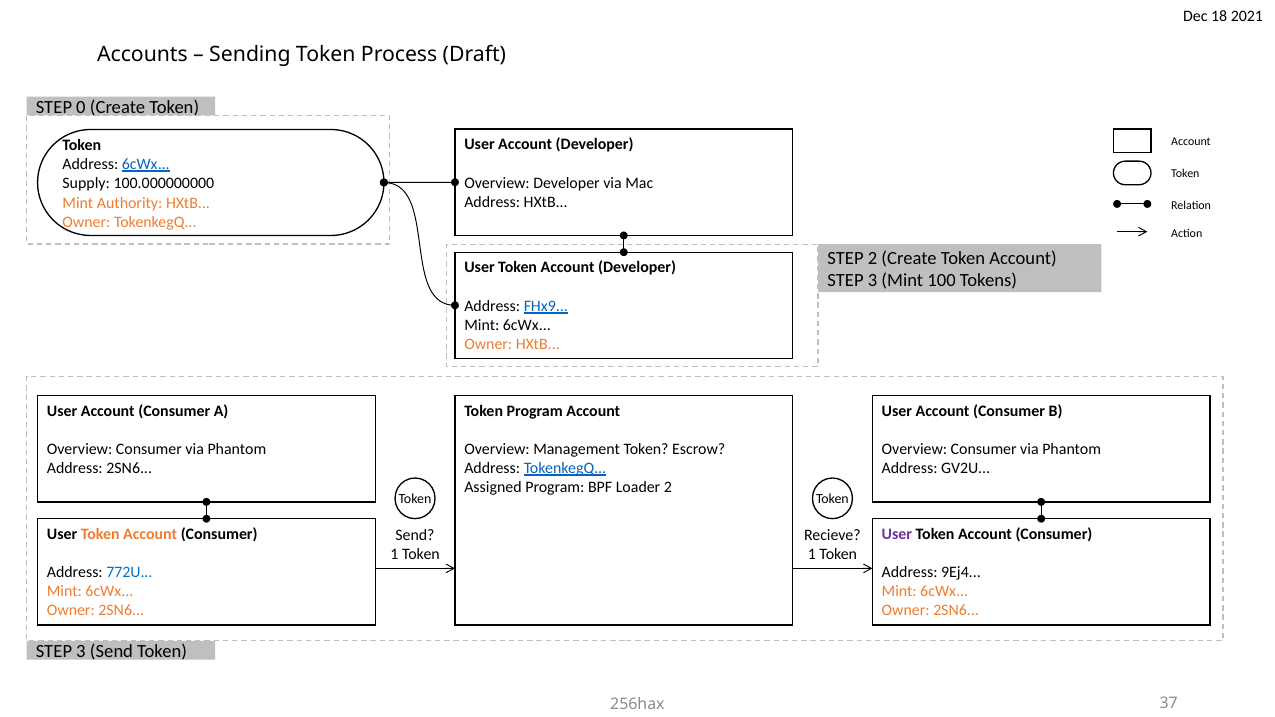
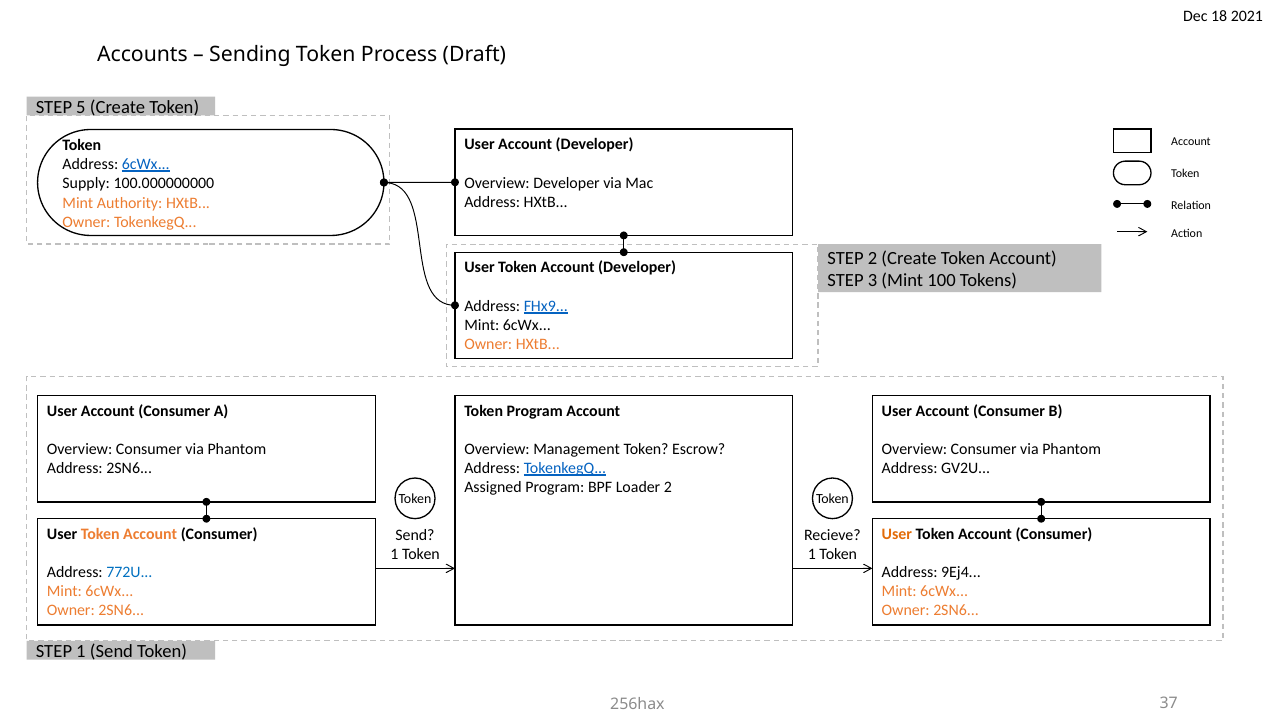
0: 0 -> 5
User at (897, 534) colour: purple -> orange
3 at (81, 652): 3 -> 1
